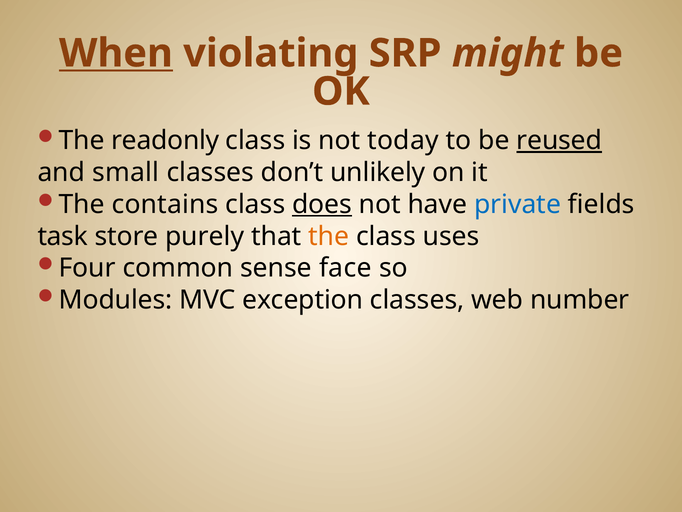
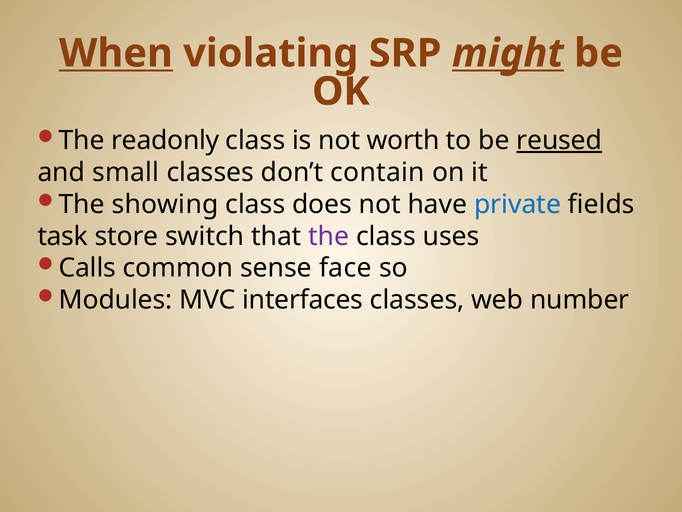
might underline: none -> present
today: today -> worth
unlikely: unlikely -> contain
contains: contains -> showing
does underline: present -> none
purely: purely -> switch
the at (329, 236) colour: orange -> purple
Four: Four -> Calls
exception: exception -> interfaces
